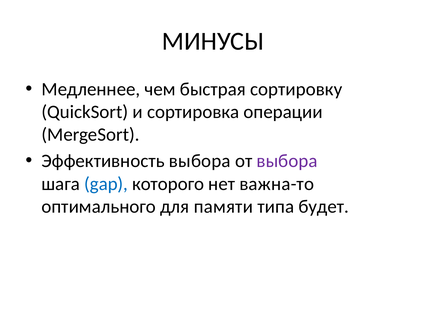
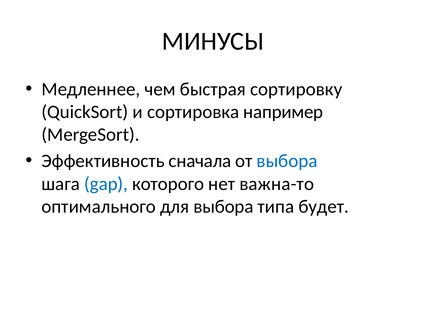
операции: операции -> например
Эффективность выбора: выбора -> сначала
выбора at (287, 161) colour: purple -> blue
для памяти: памяти -> выбора
